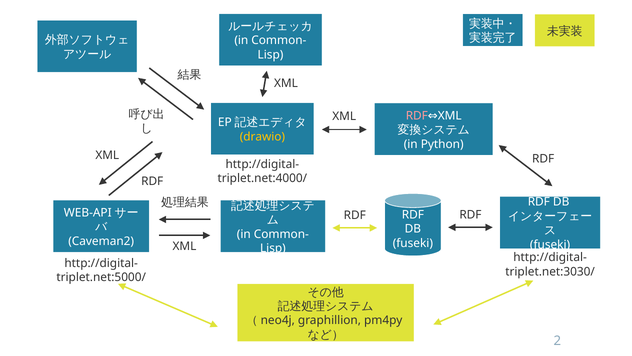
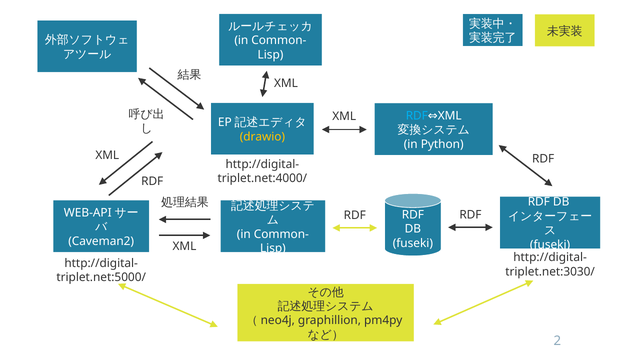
RDF at (417, 116) colour: pink -> light blue
